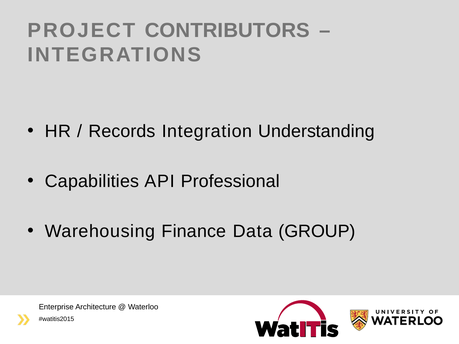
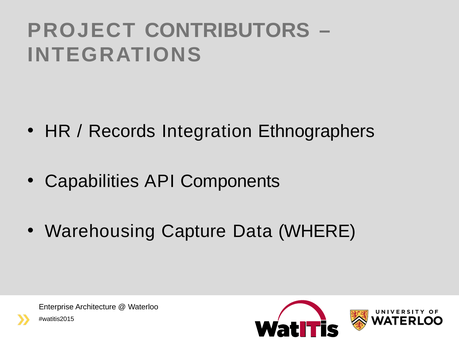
Understanding: Understanding -> Ethnographers
Professional: Professional -> Components
Finance: Finance -> Capture
GROUP: GROUP -> WHERE
